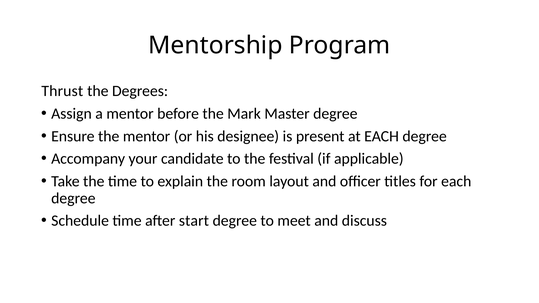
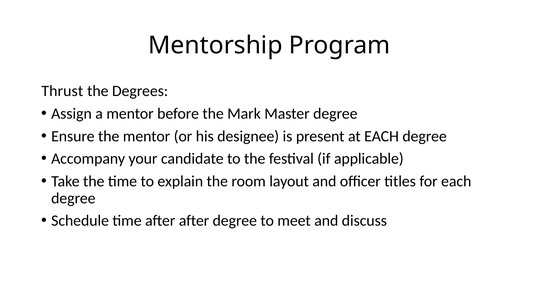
after start: start -> after
